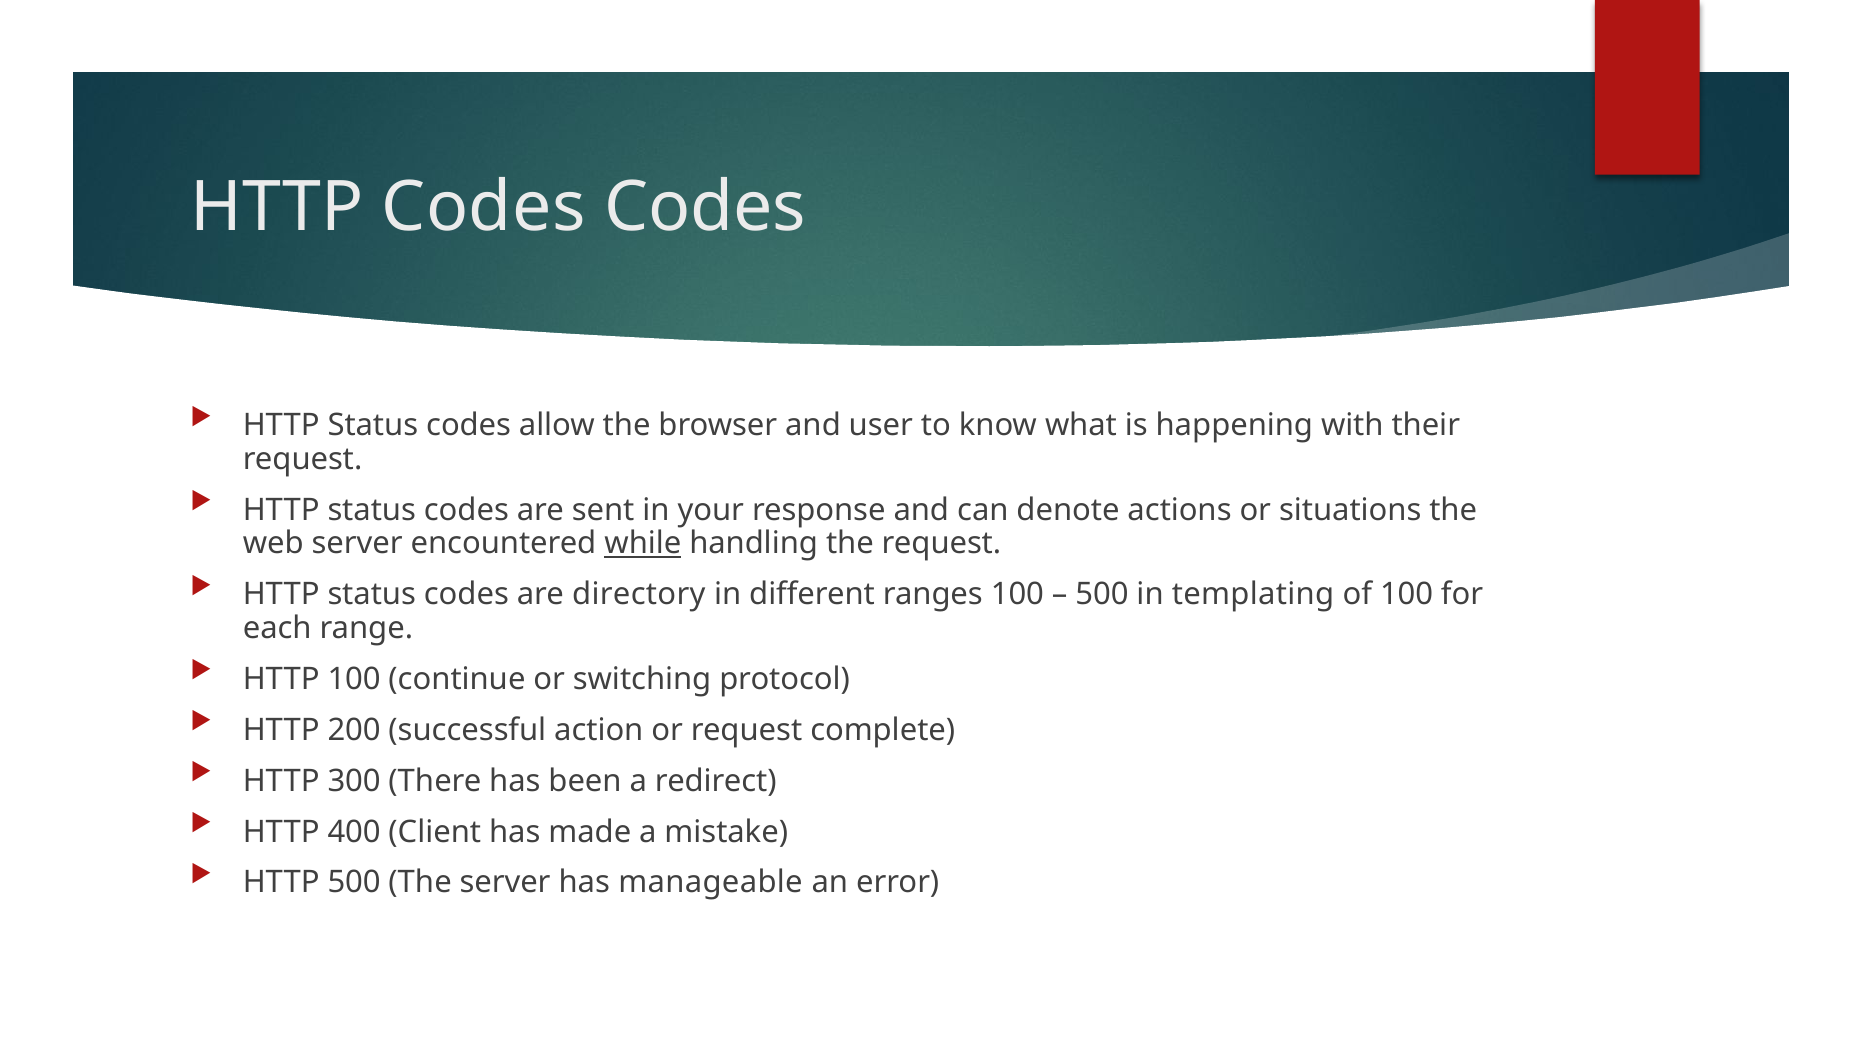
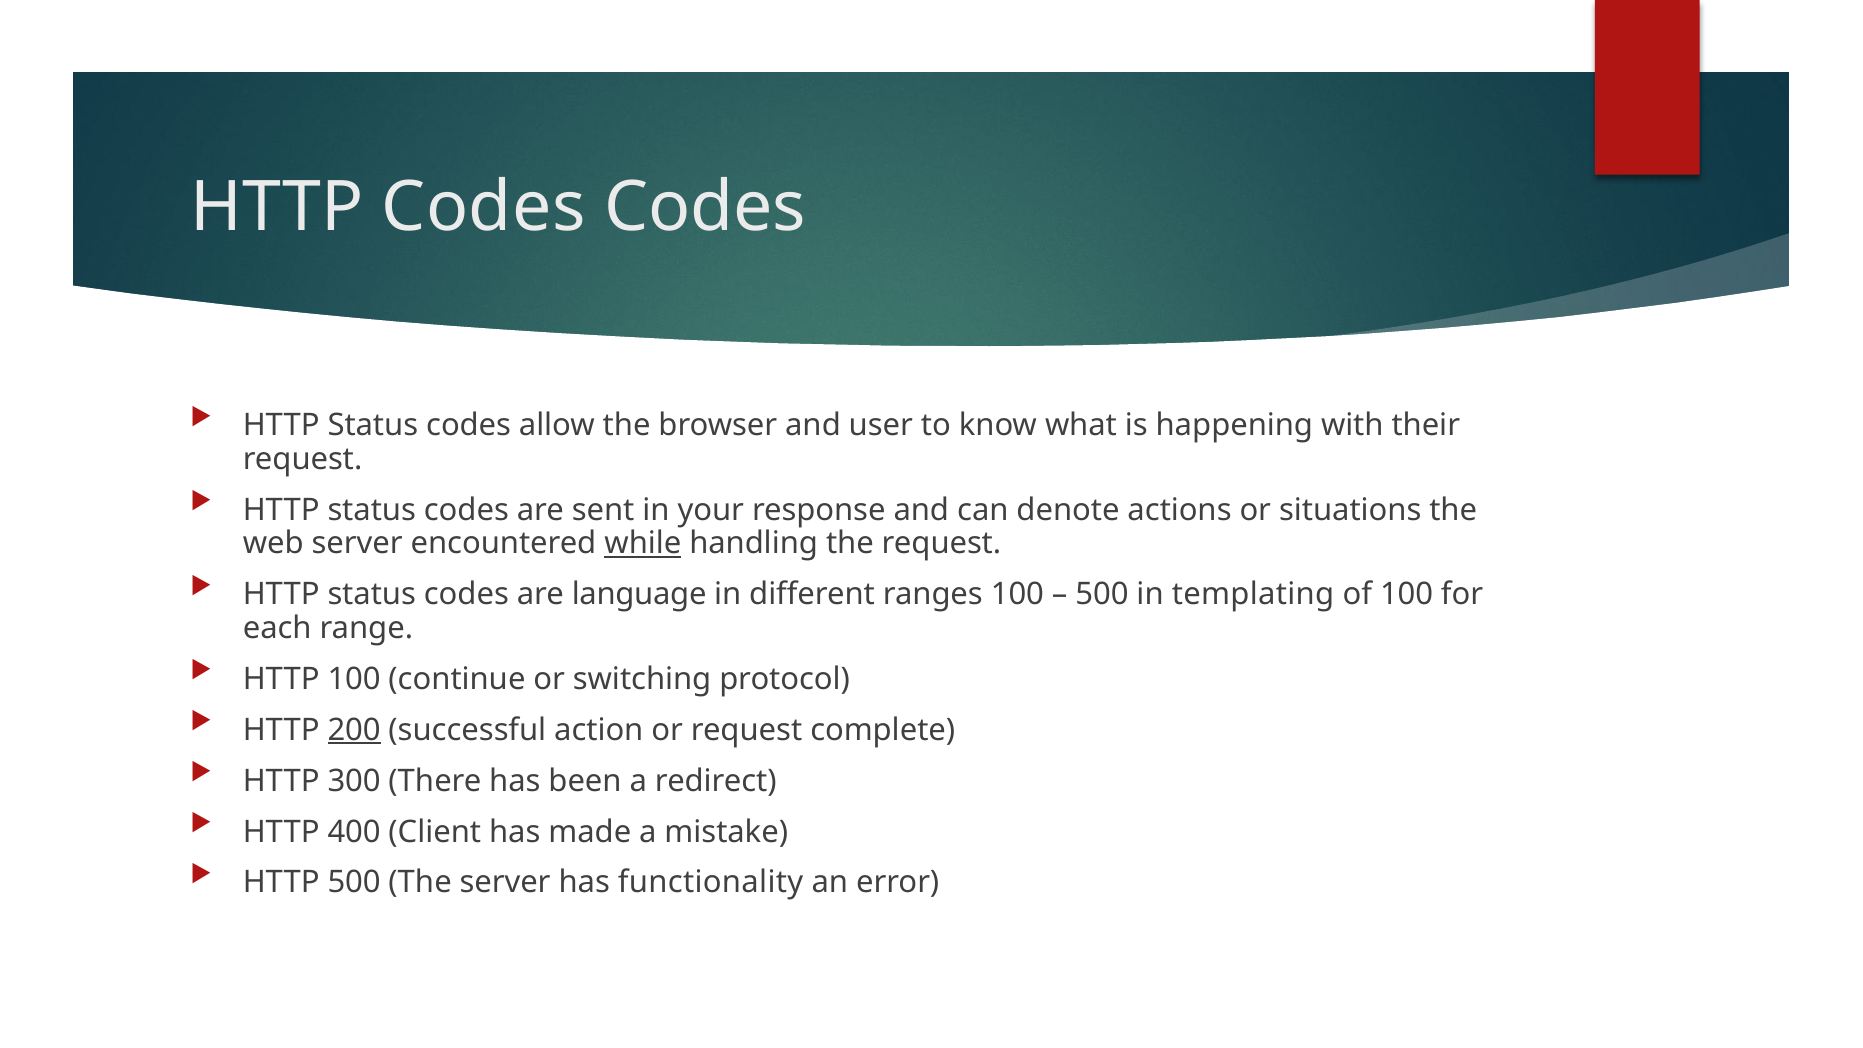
directory: directory -> language
200 underline: none -> present
manageable: manageable -> functionality
